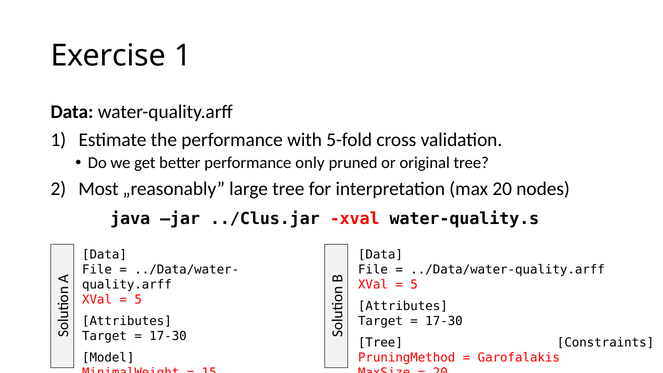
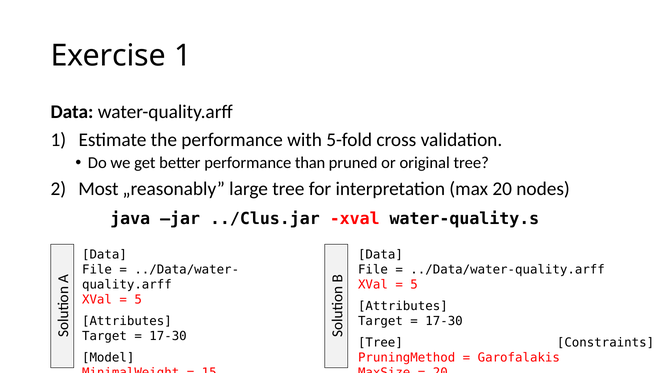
only: only -> than
